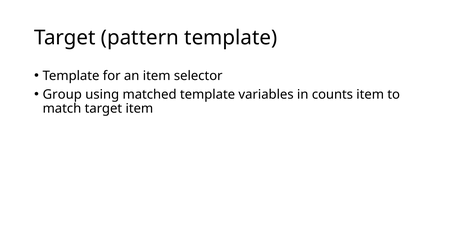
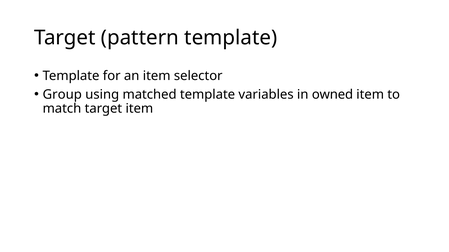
counts: counts -> owned
